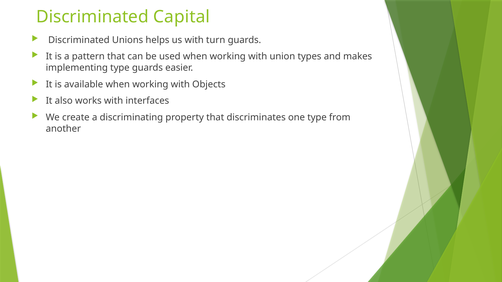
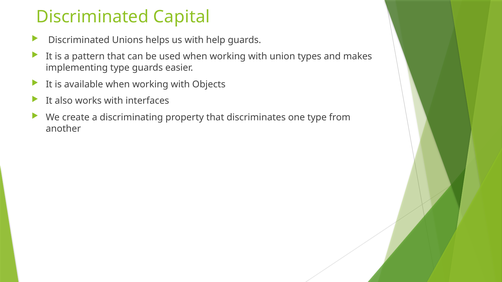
turn: turn -> help
